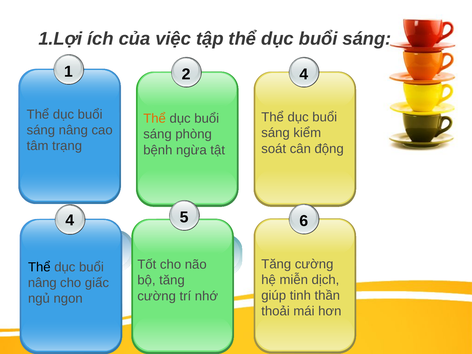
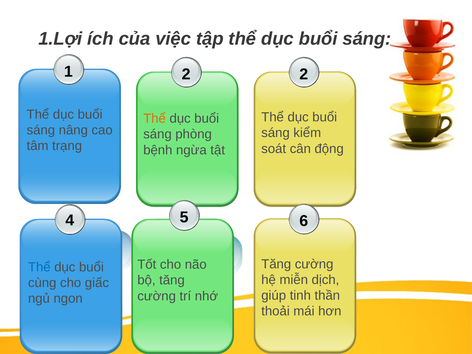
2 4: 4 -> 2
Thể at (39, 267) colour: black -> blue
nâng at (42, 283): nâng -> cùng
